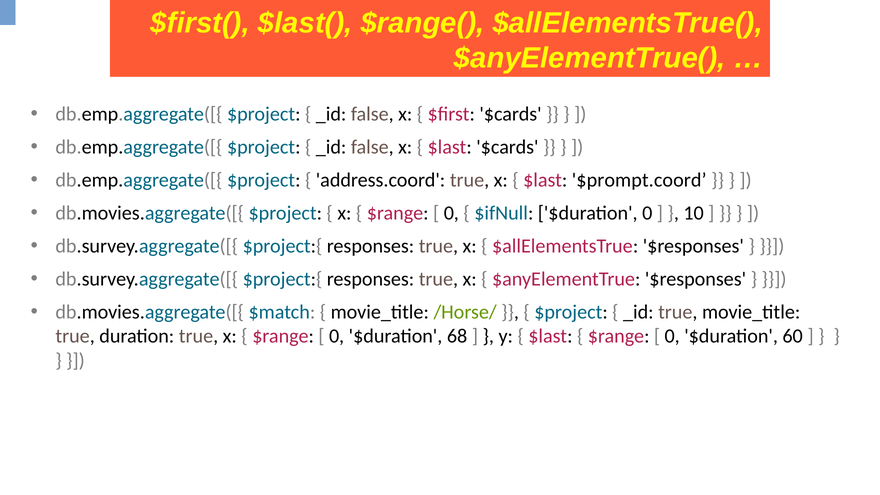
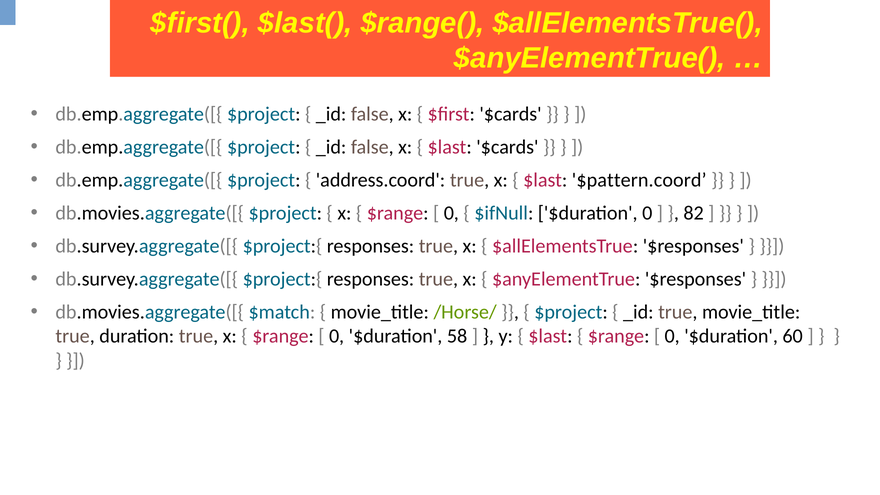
$prompt.coord: $prompt.coord -> $pattern.coord
10: 10 -> 82
68: 68 -> 58
